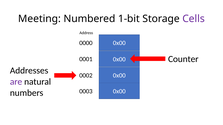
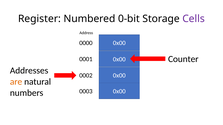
Meeting: Meeting -> Register
1-bit: 1-bit -> 0-bit
are colour: purple -> orange
